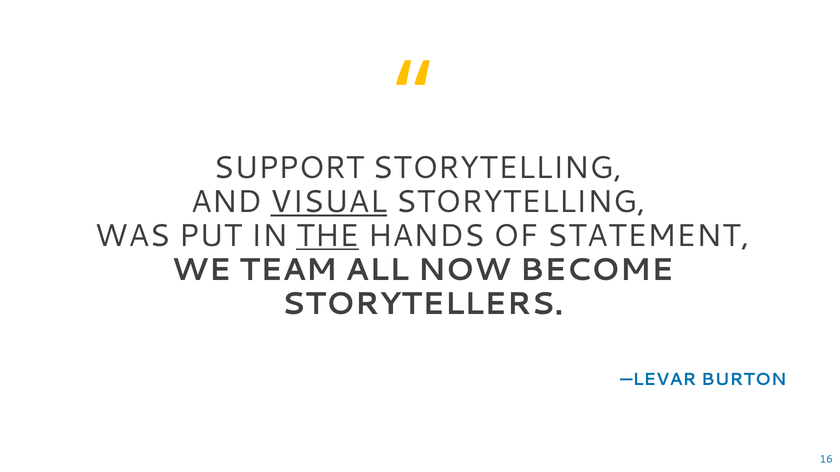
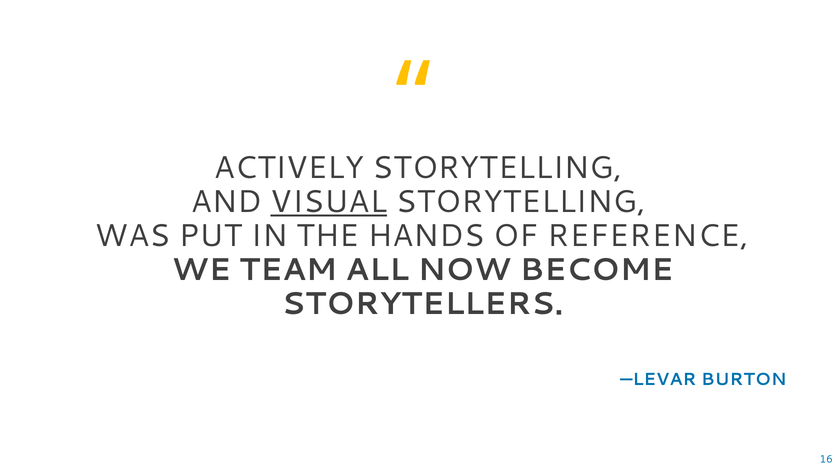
SUPPORT: SUPPORT -> ACTIVELY
THE underline: present -> none
STATEMENT: STATEMENT -> REFERENCE
